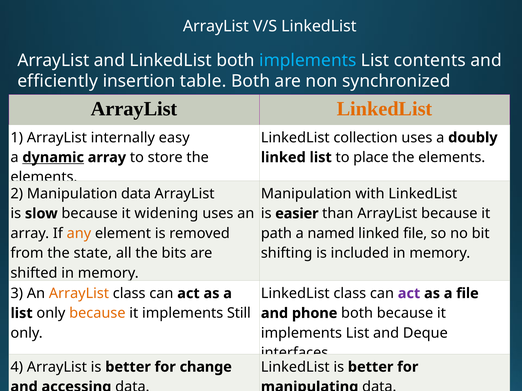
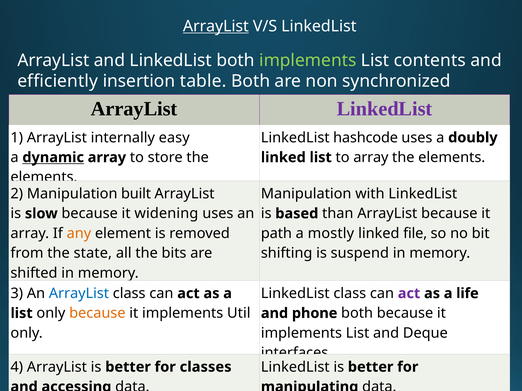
ArrayList at (216, 26) underline: none -> present
implements at (308, 60) colour: light blue -> light green
LinkedList at (385, 109) colour: orange -> purple
collection: collection -> hashcode
to place: place -> array
Manipulation data: data -> built
easier: easier -> based
named: named -> mostly
included: included -> suspend
ArrayList at (79, 294) colour: orange -> blue
a file: file -> life
Still: Still -> Util
for change: change -> classes
